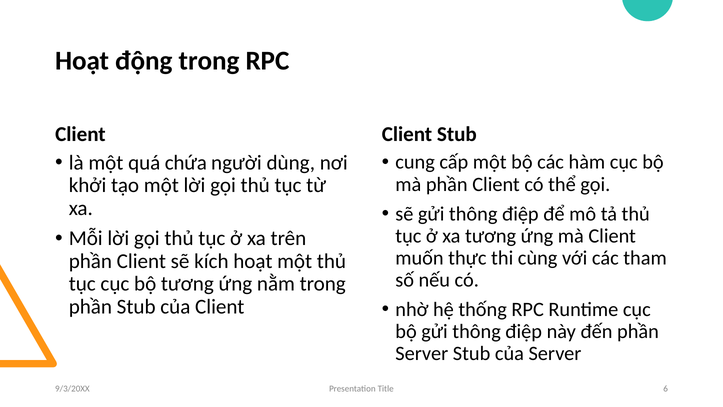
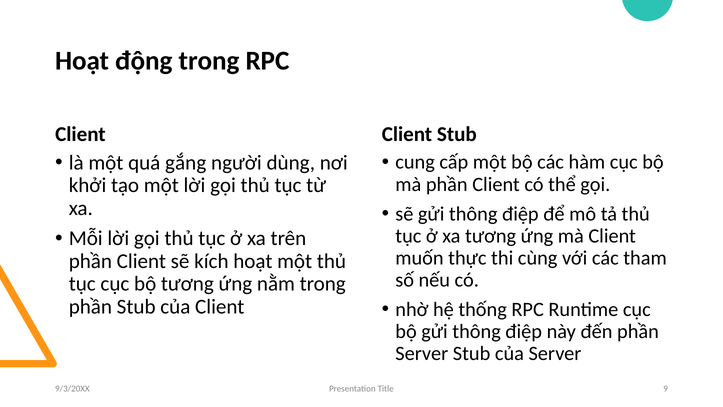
chứa: chứa -> gắng
6: 6 -> 9
